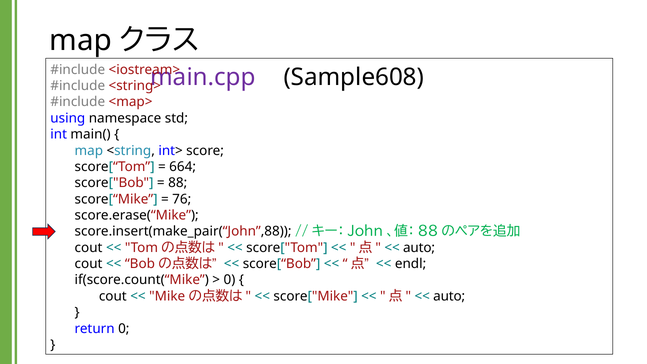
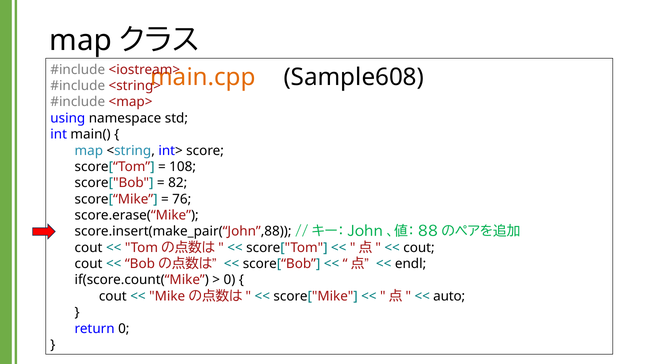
main.cpp colour: purple -> orange
664: 664 -> 108
88: 88 -> 82
auto at (419, 248): auto -> cout
